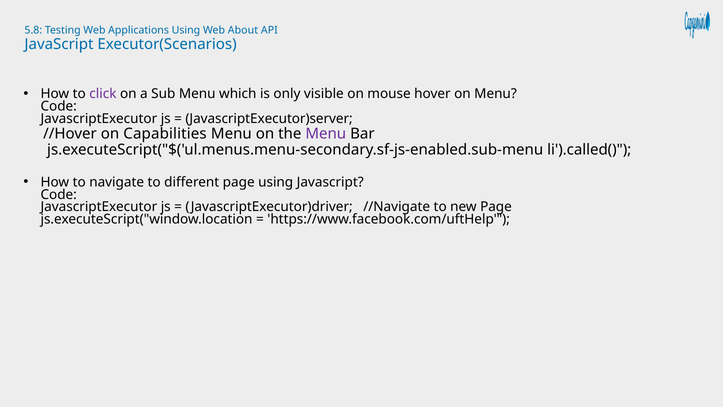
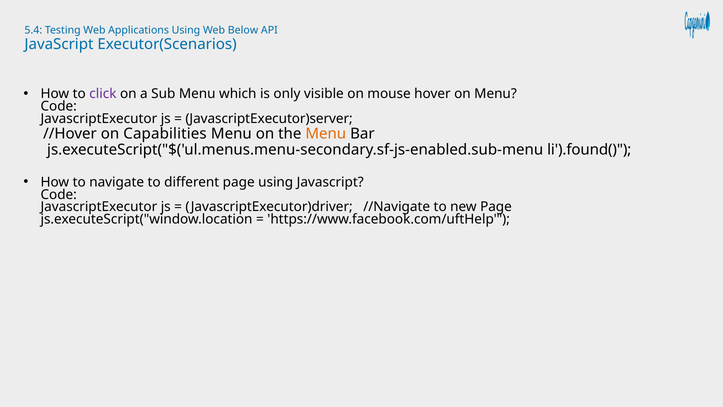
5.8: 5.8 -> 5.4
About: About -> Below
Menu at (326, 134) colour: purple -> orange
li').called(: li').called( -> li').found(
